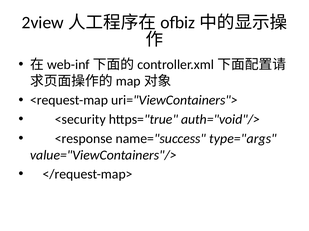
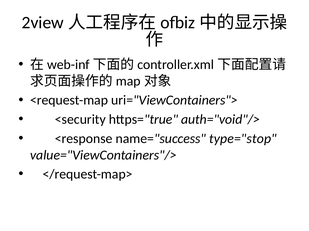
type="args: type="args -> type="stop
